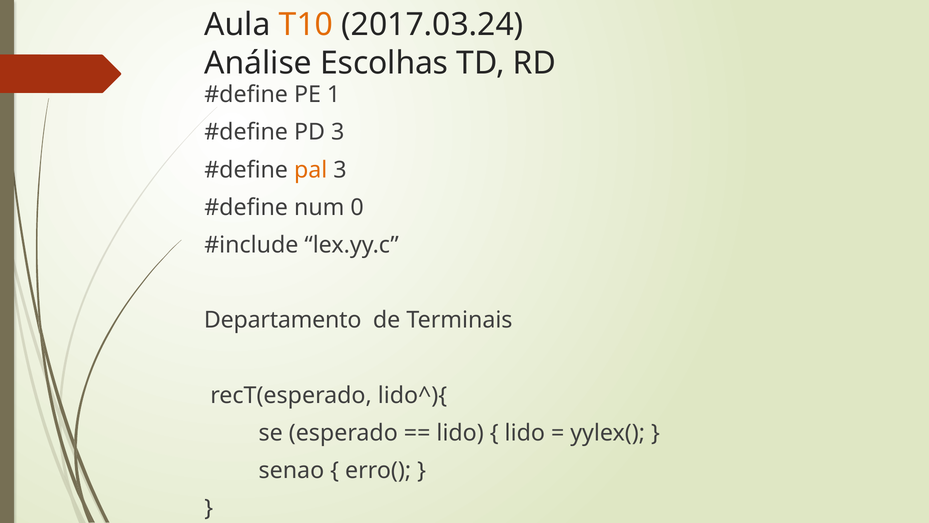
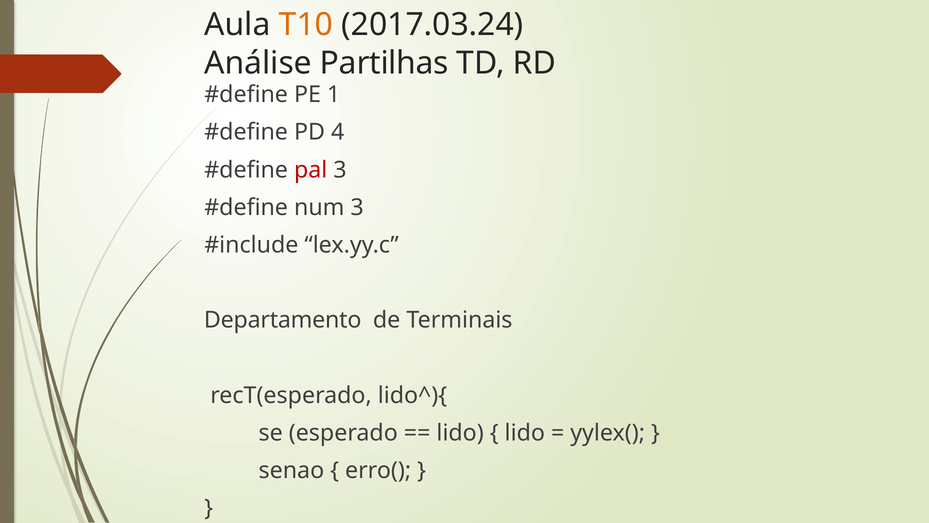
Escolhas: Escolhas -> Partilhas
PD 3: 3 -> 4
pal colour: orange -> red
num 0: 0 -> 3
